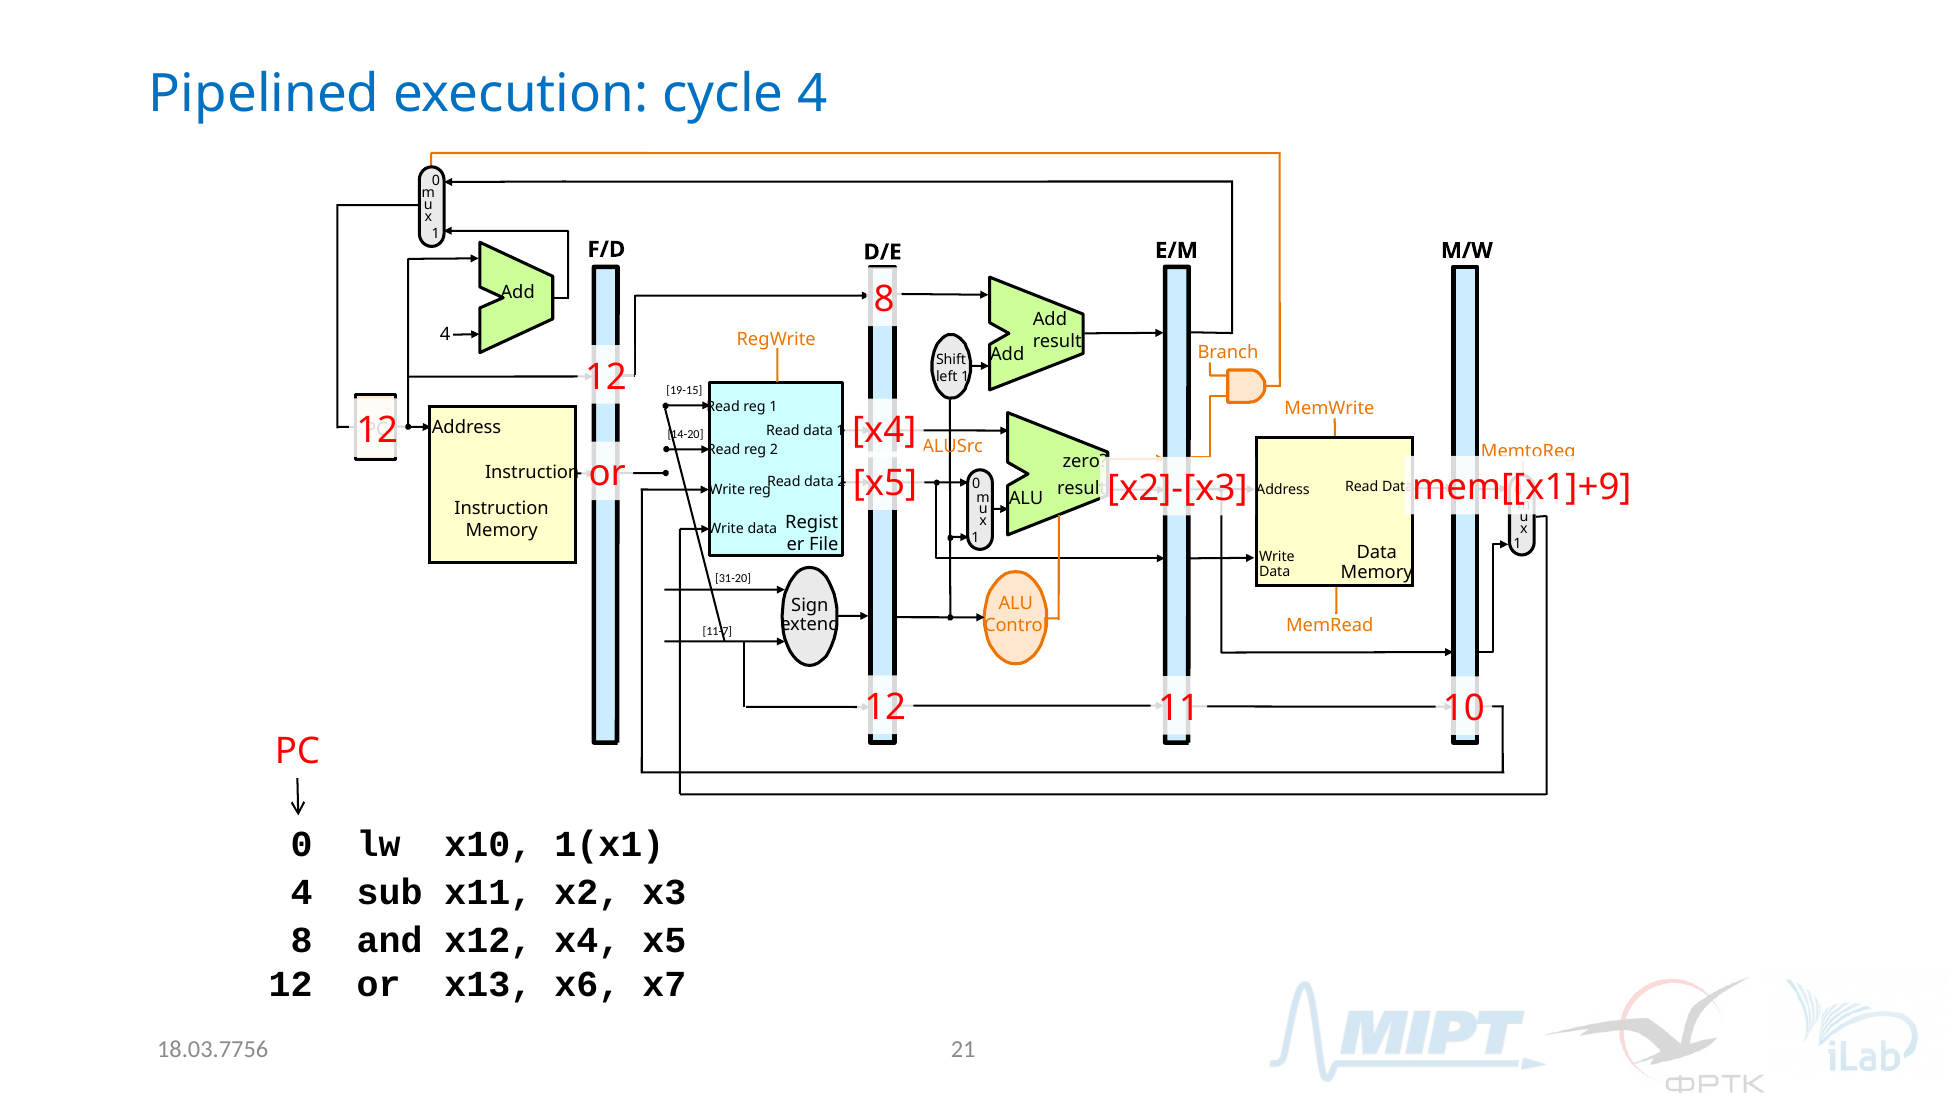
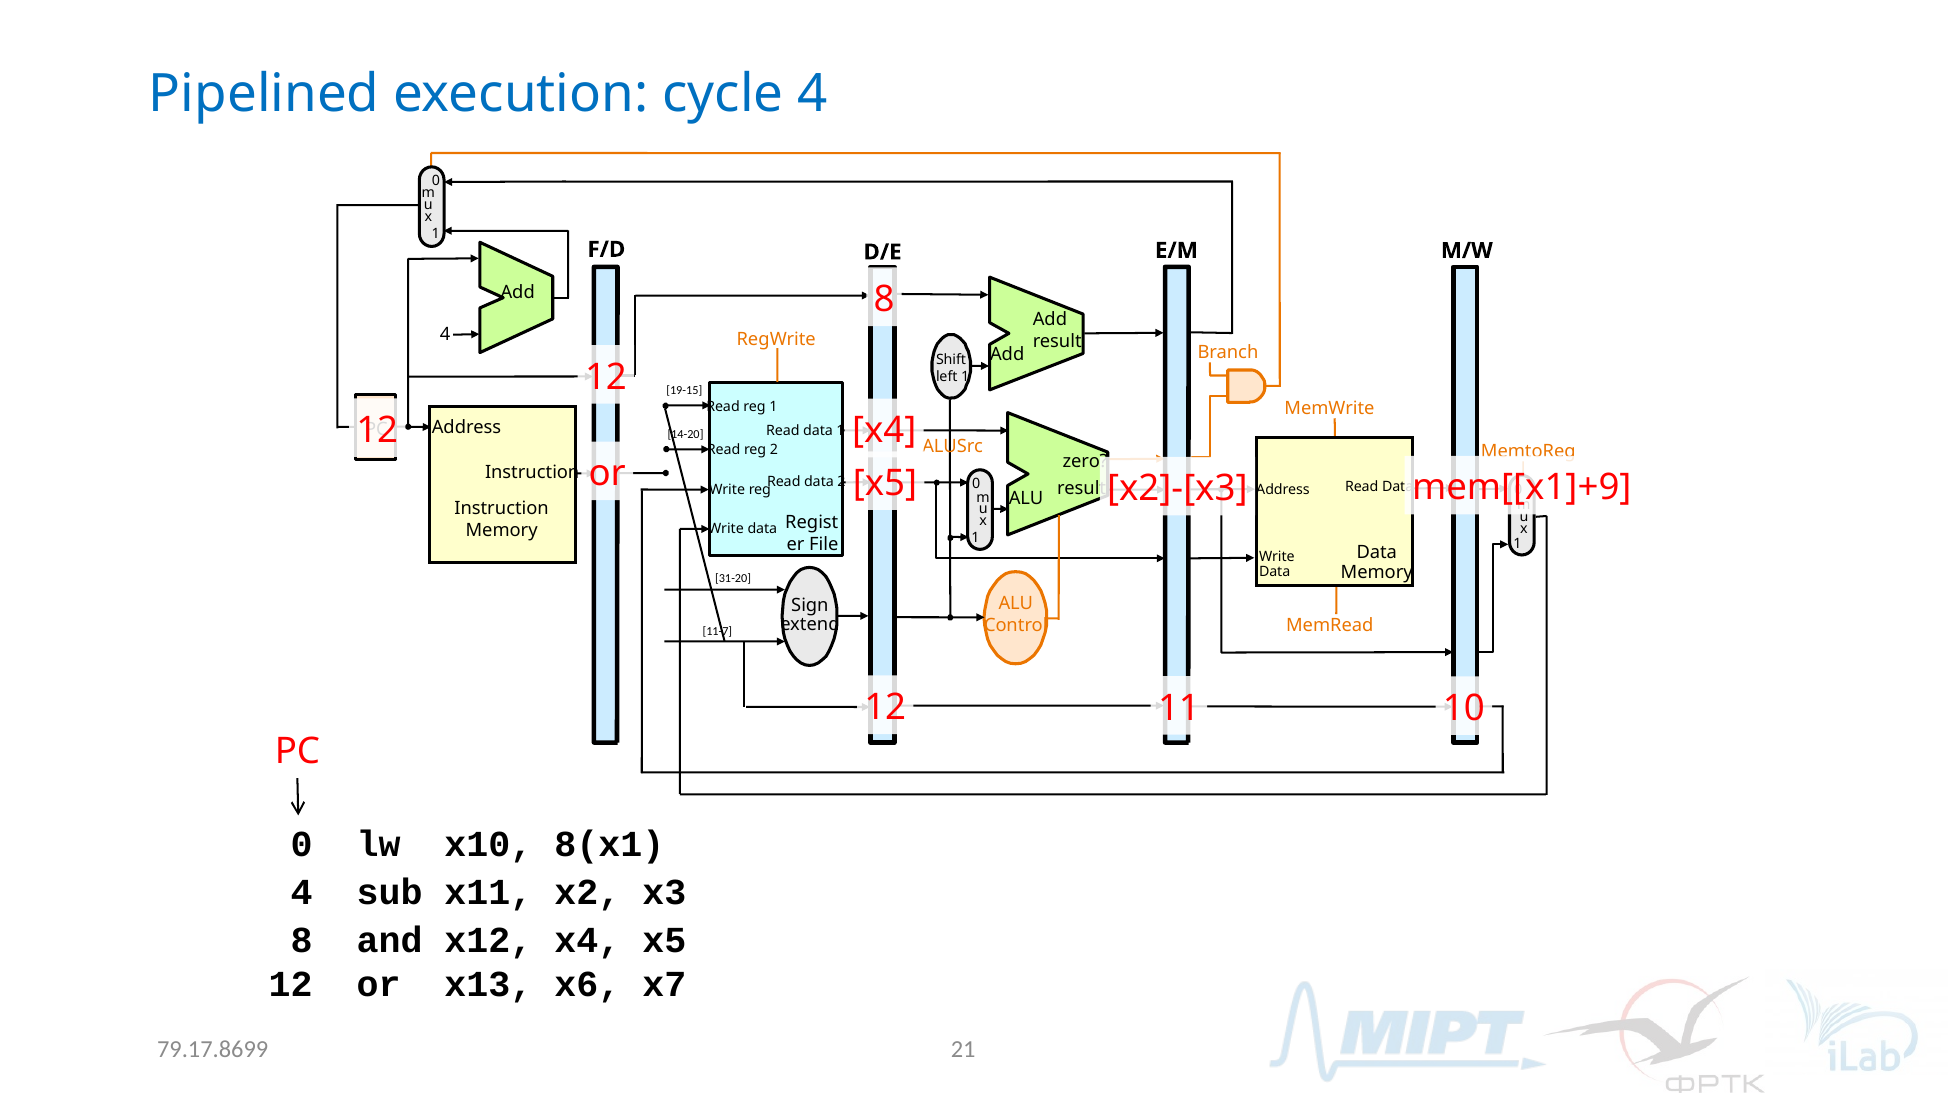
1(x1: 1(x1 -> 8(x1
18.03.7756: 18.03.7756 -> 79.17.8699
